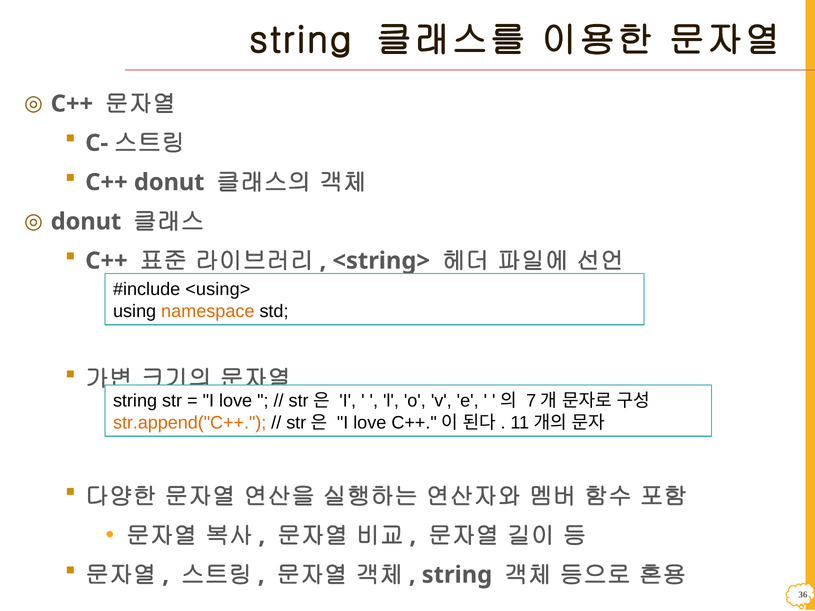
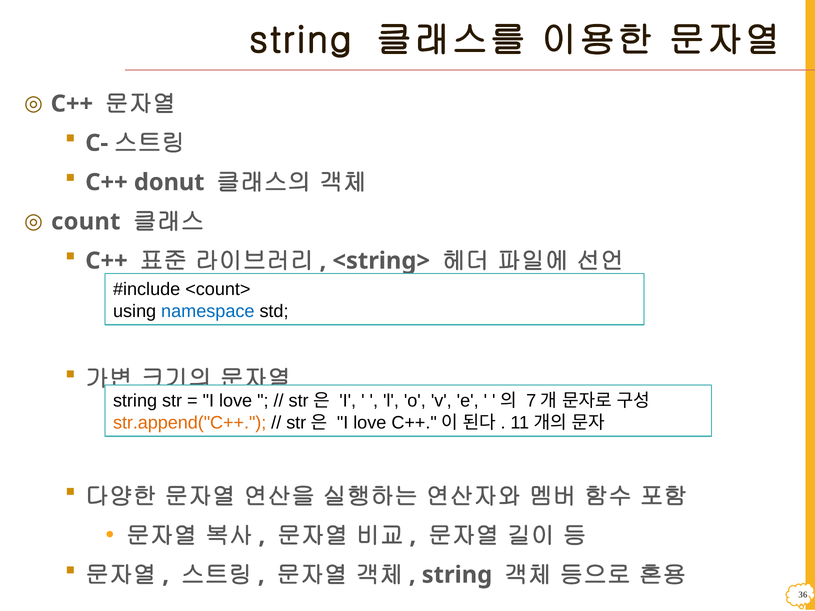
donut at (86, 222): donut -> count
<using>: <using> -> <count>
namespace colour: orange -> blue
